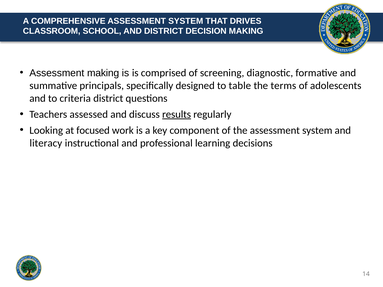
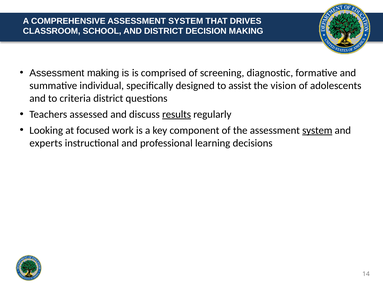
principals: principals -> individual
table: table -> assist
terms: terms -> vision
system at (317, 130) underline: none -> present
literacy: literacy -> experts
